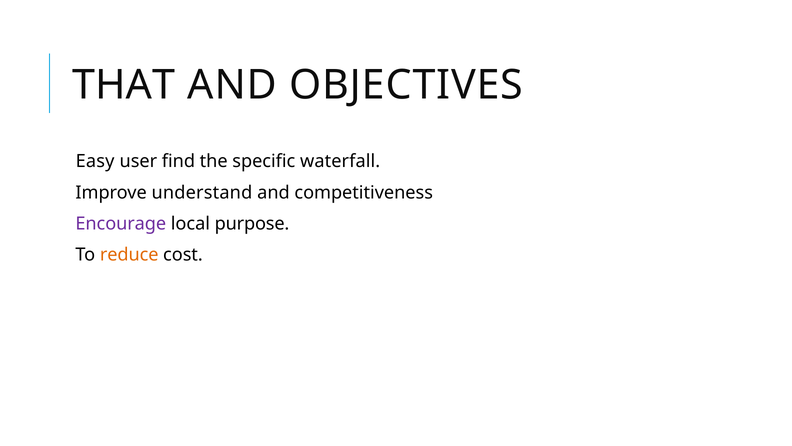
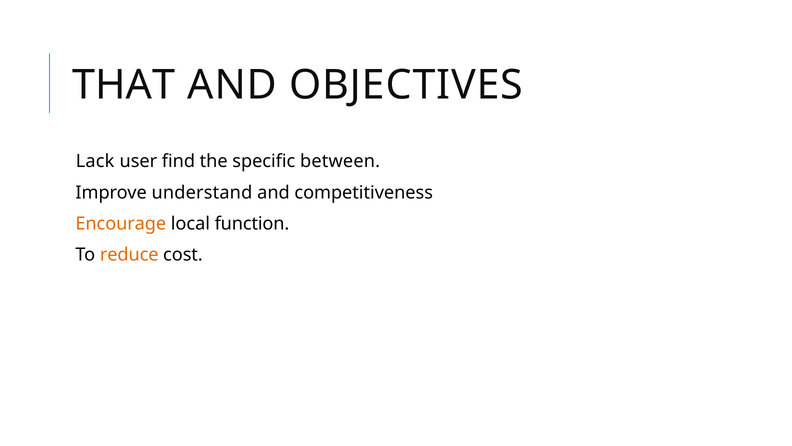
Easy: Easy -> Lack
waterfall: waterfall -> between
Encourage colour: purple -> orange
purpose: purpose -> function
